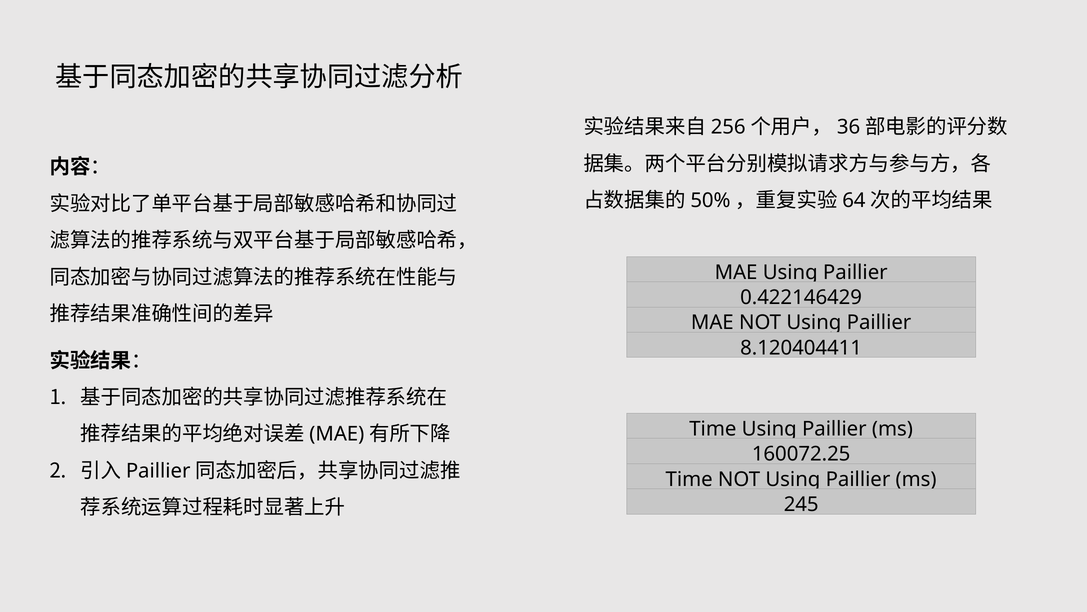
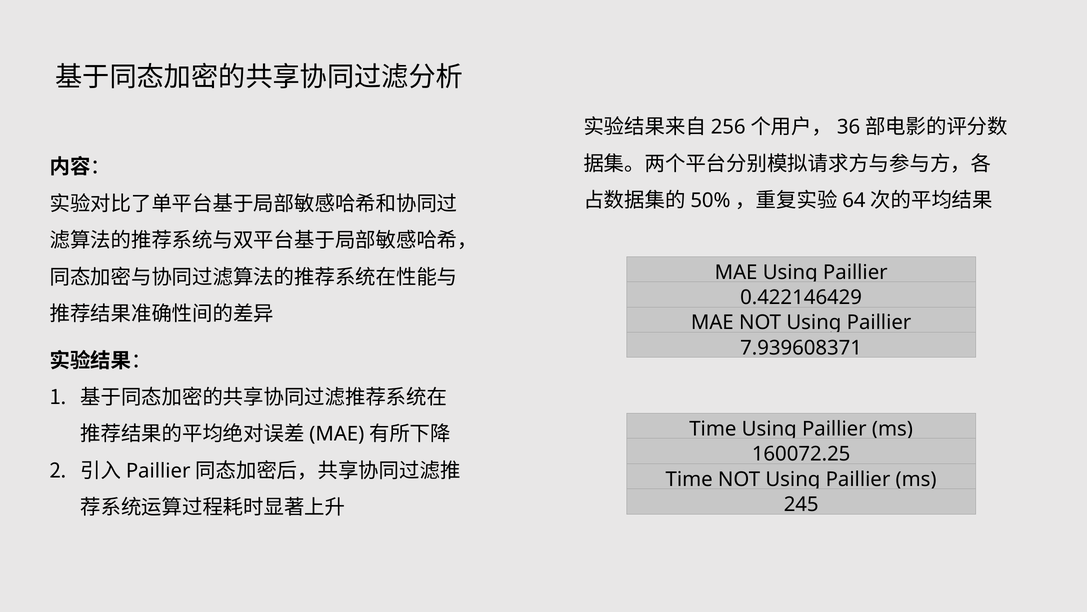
8.120404411: 8.120404411 -> 7.939608371
